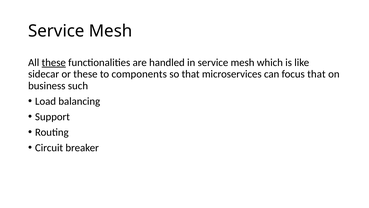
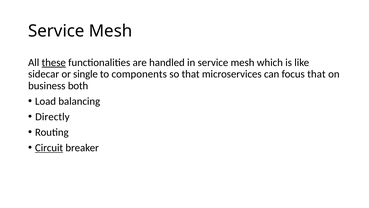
or these: these -> single
such: such -> both
Support: Support -> Directly
Circuit underline: none -> present
